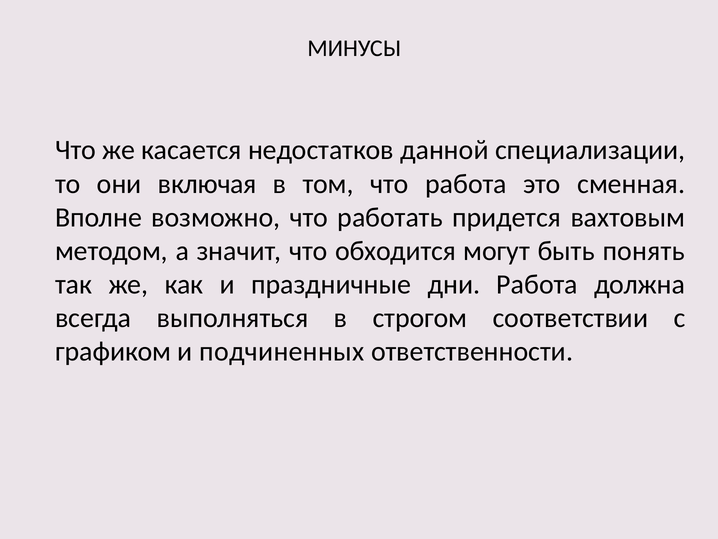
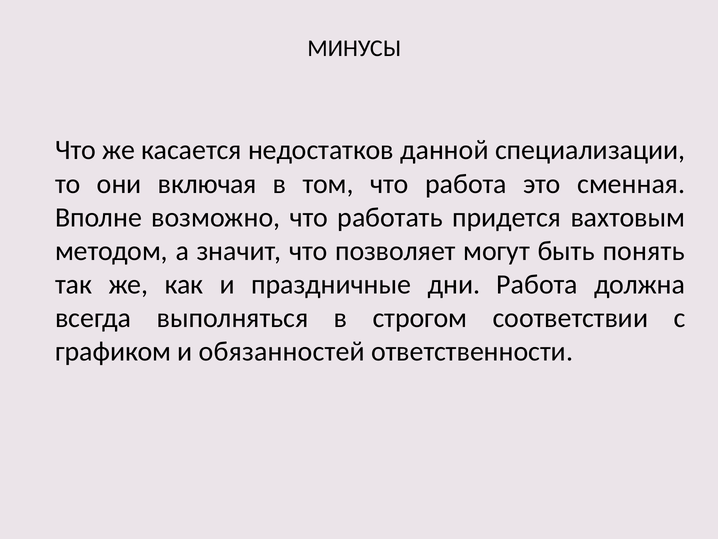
обходится: обходится -> позволяет
подчиненных: подчиненных -> обязанностей
